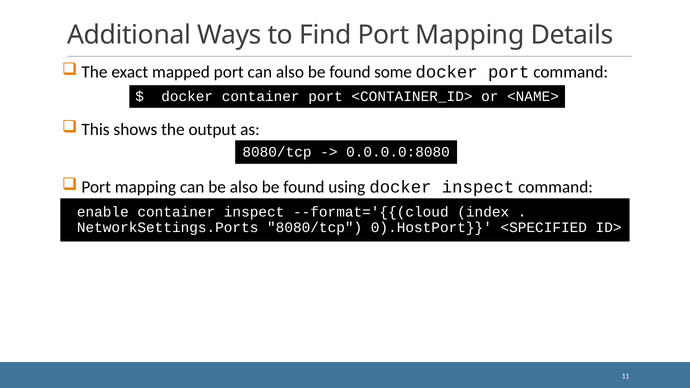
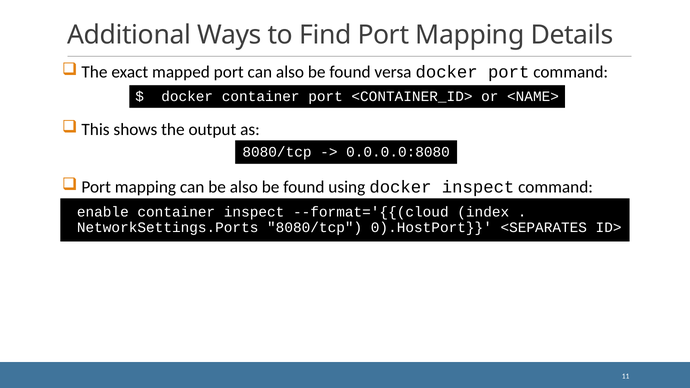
some: some -> versa
<SPECIFIED: <SPECIFIED -> <SEPARATES
